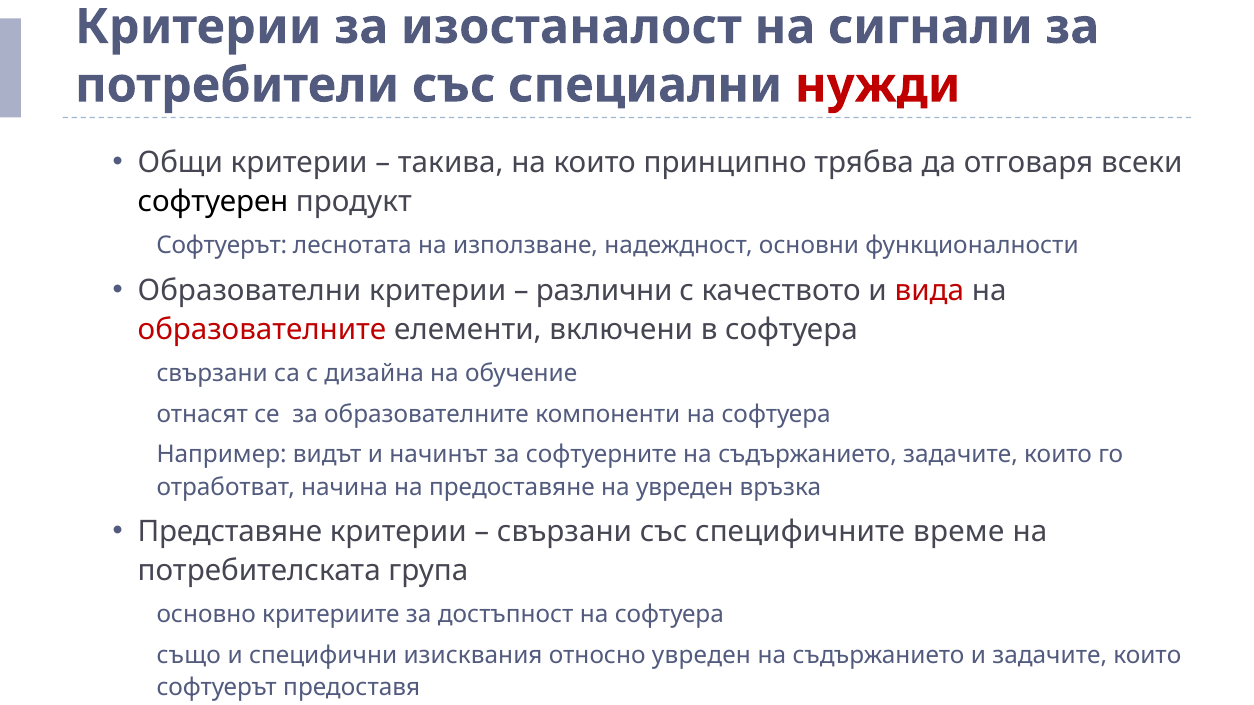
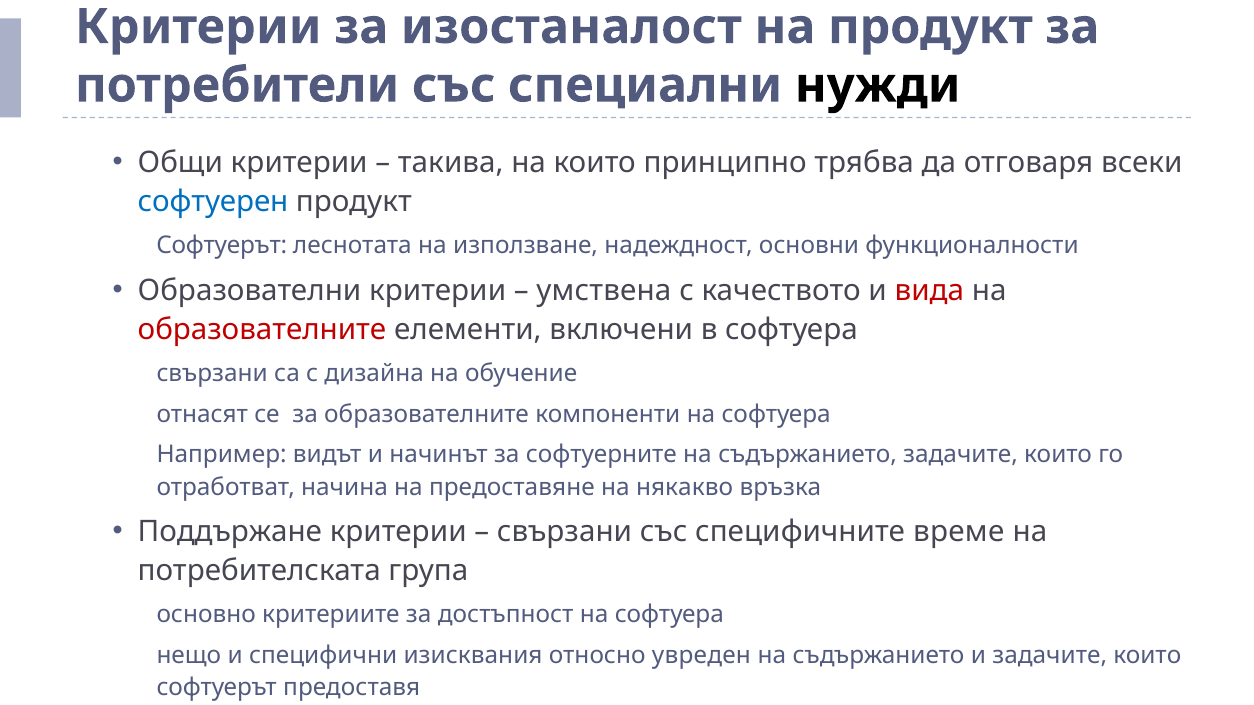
на сигнали: сигнали -> продукт
нужди colour: red -> black
софтуерен colour: black -> blue
различни: различни -> умствена
на увреден: увреден -> някакво
Представяне: Представяне -> Поддържане
също: също -> нещо
